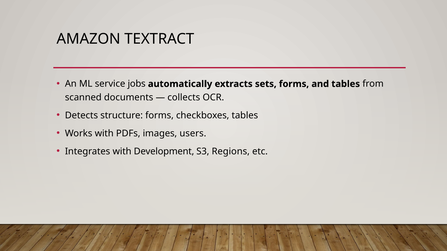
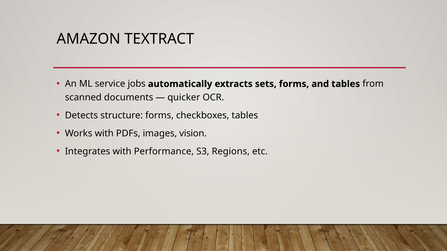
collects: collects -> quicker
users: users -> vision
Development: Development -> Performance
